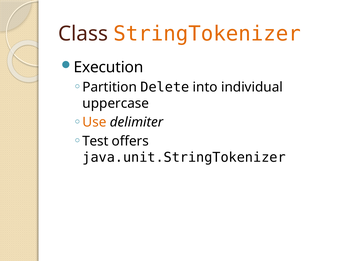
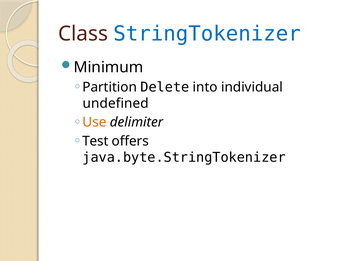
StringTokenizer colour: orange -> blue
Execution: Execution -> Minimum
uppercase: uppercase -> undefined
java.unit.StringTokenizer: java.unit.StringTokenizer -> java.byte.StringTokenizer
